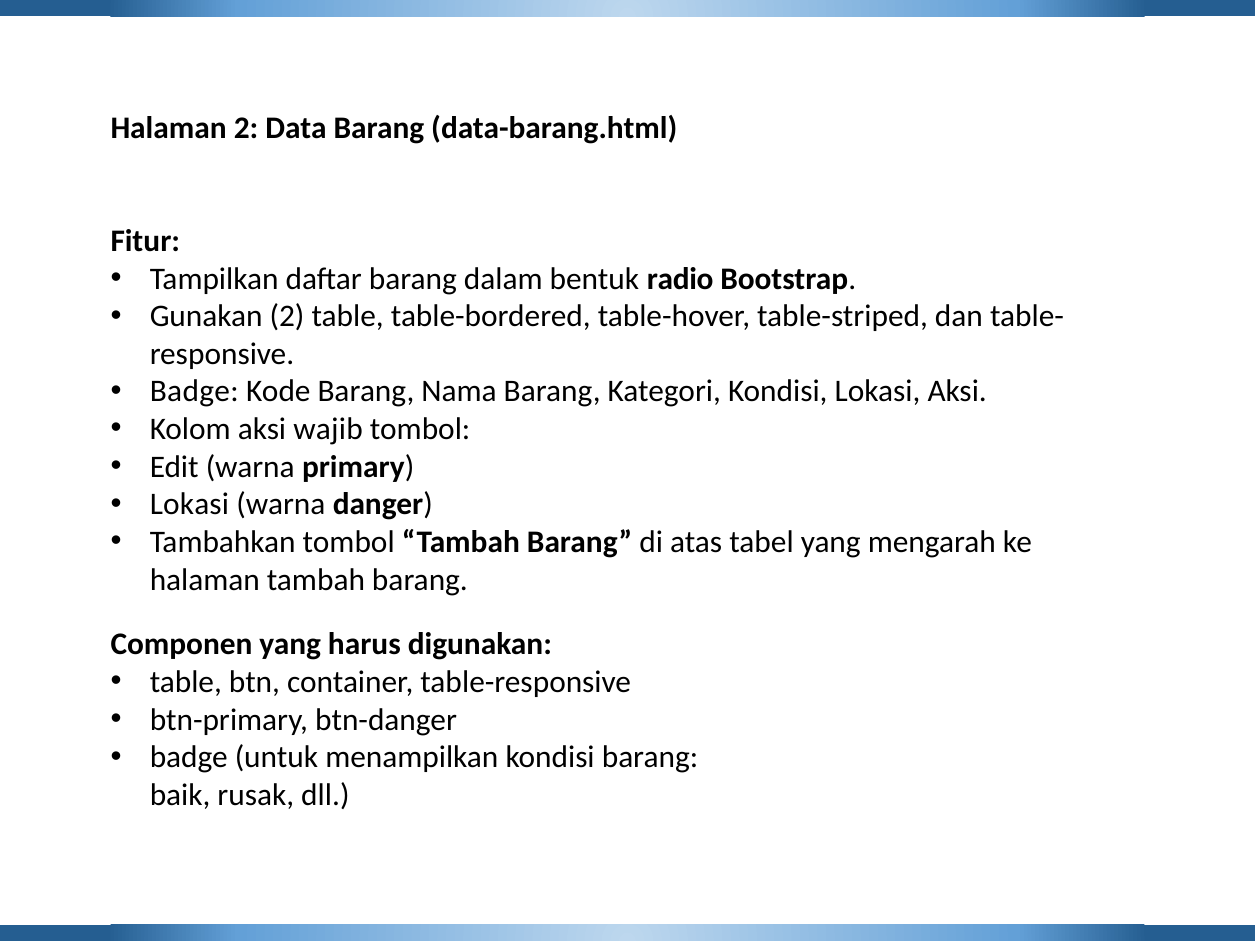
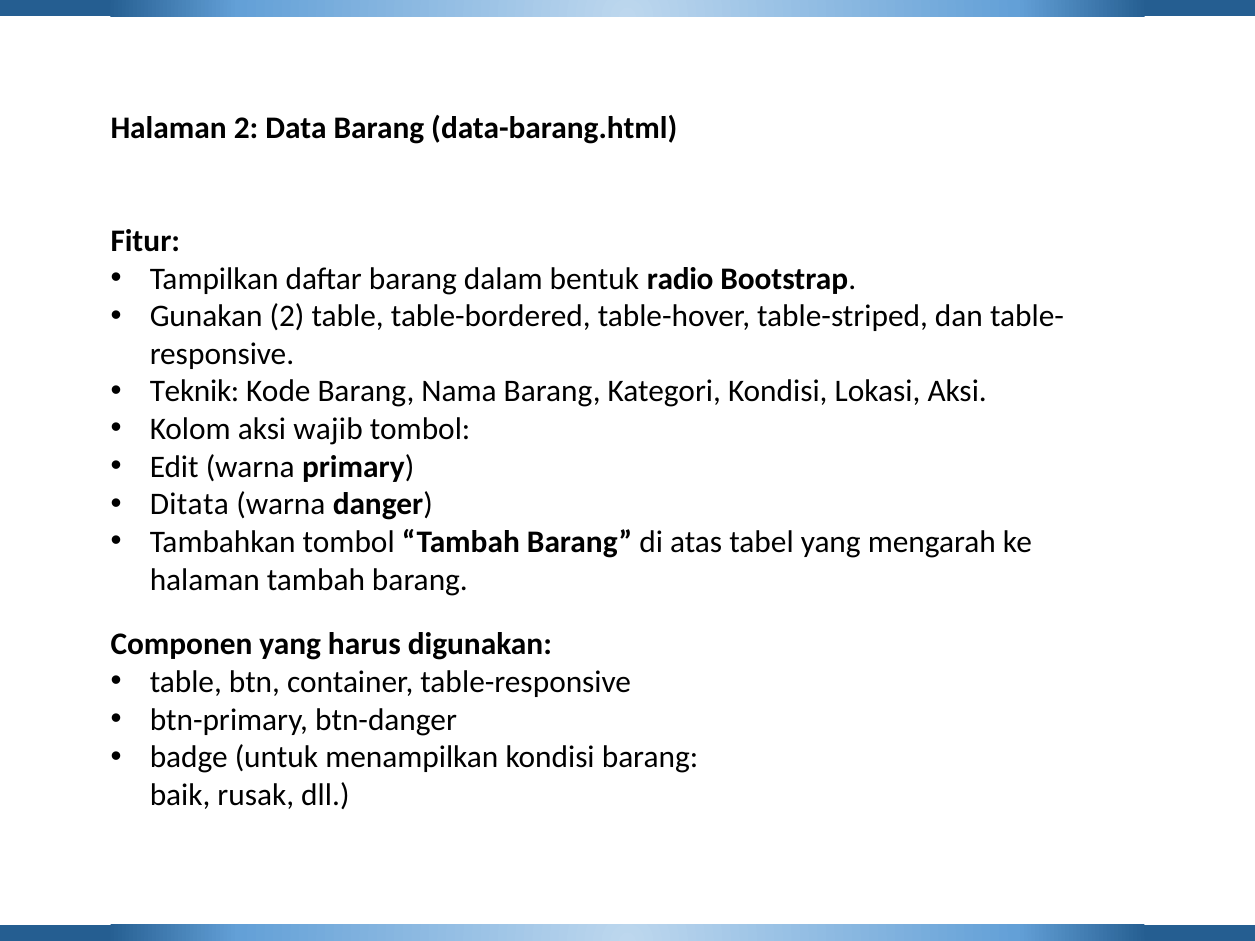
Badge at (194, 392): Badge -> Teknik
Lokasi at (189, 505): Lokasi -> Ditata
